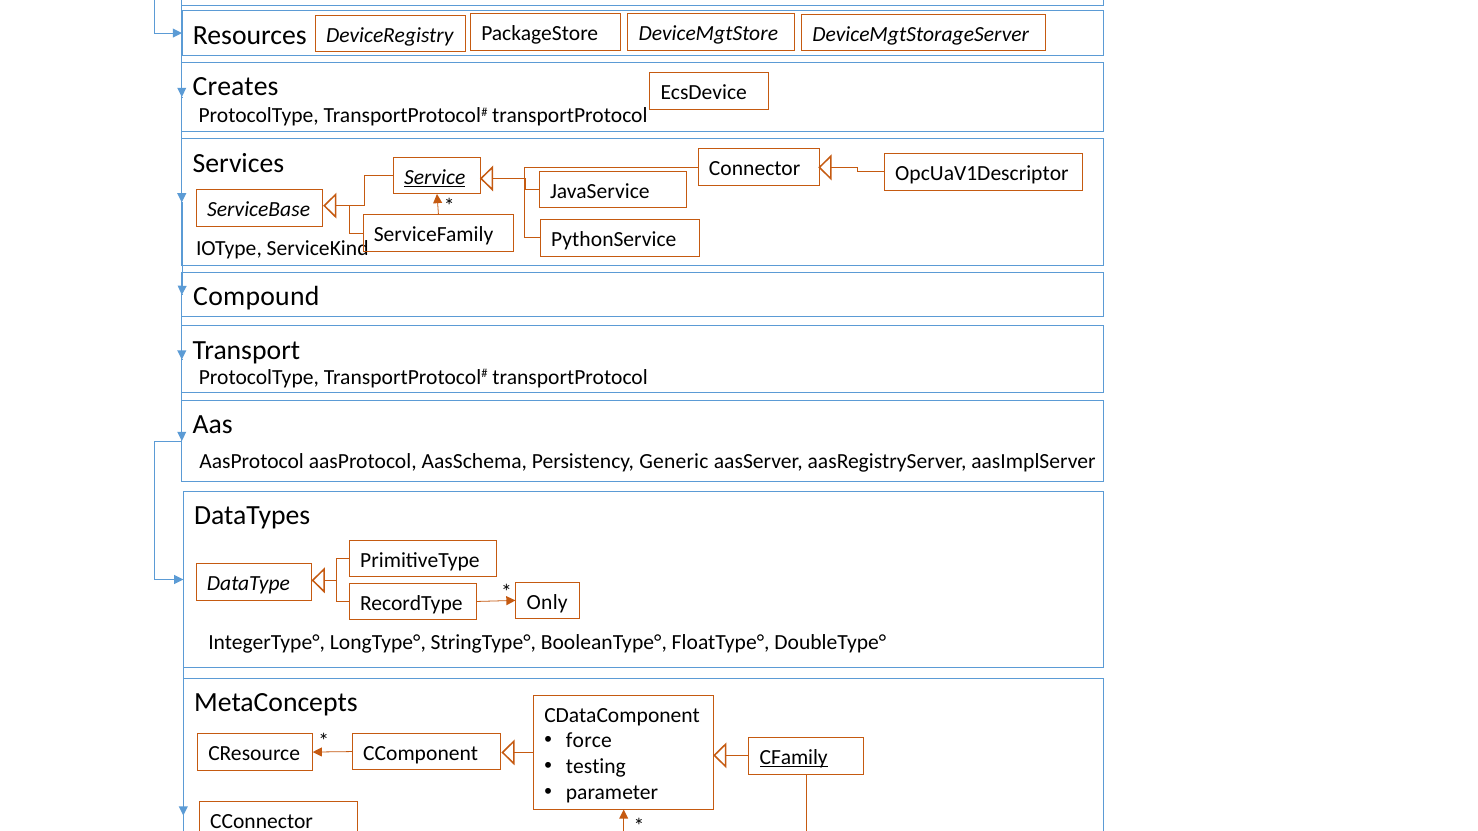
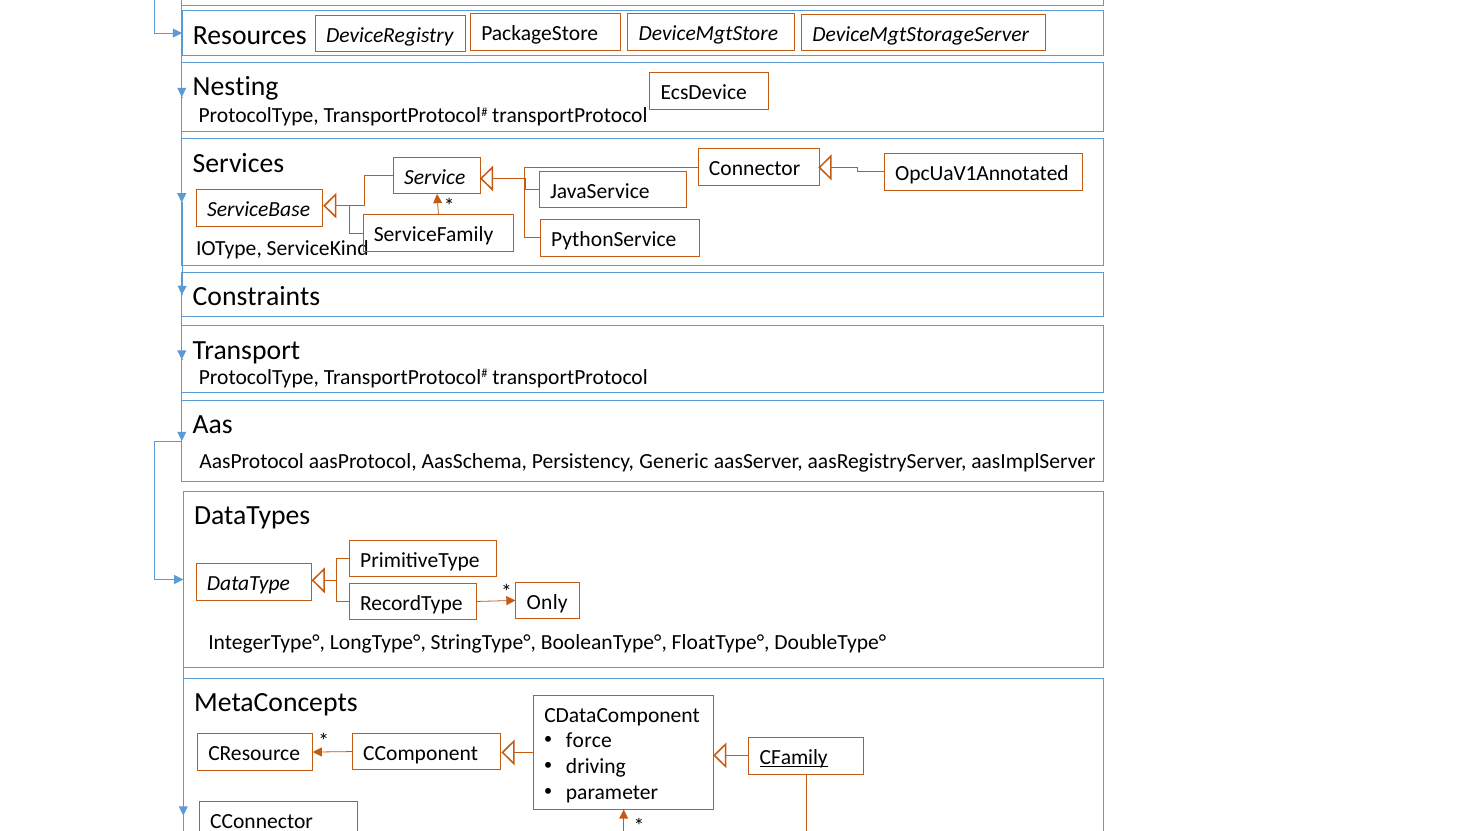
Creates: Creates -> Nesting
OpcUaV1Descriptor: OpcUaV1Descriptor -> OpcUaV1Annotated
Service underline: present -> none
Compound: Compound -> Constraints
testing: testing -> driving
